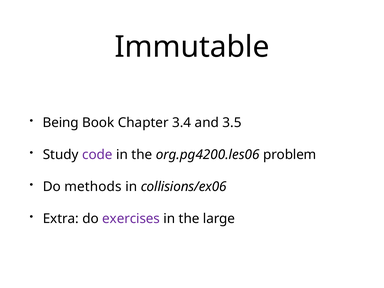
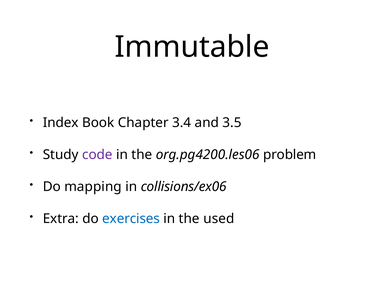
Being: Being -> Index
methods: methods -> mapping
exercises colour: purple -> blue
large: large -> used
